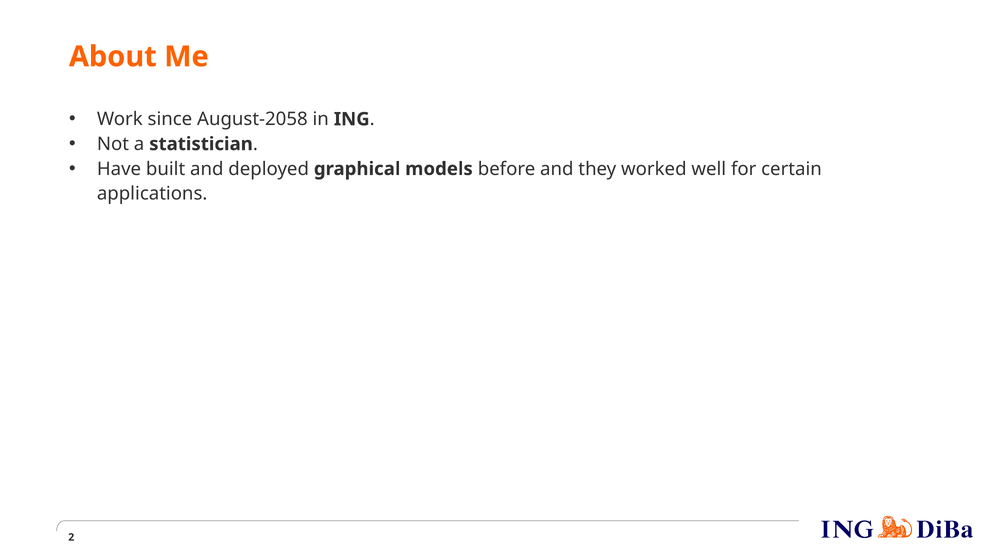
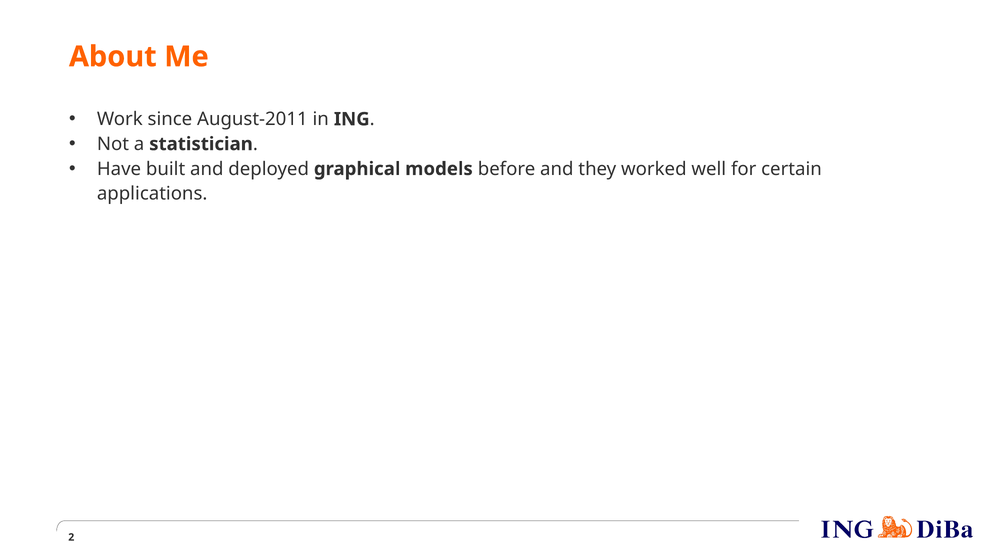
August-2058: August-2058 -> August-2011
